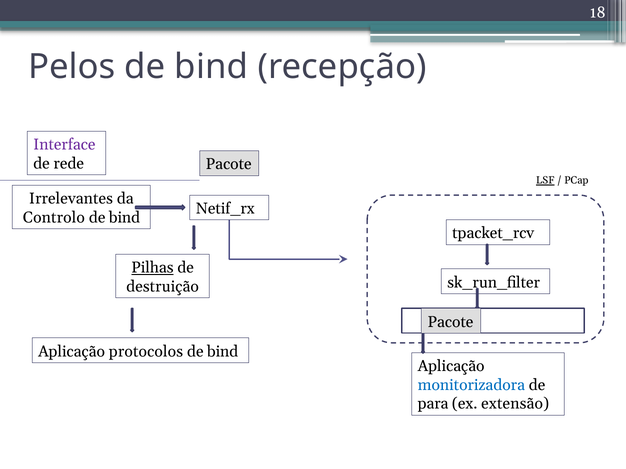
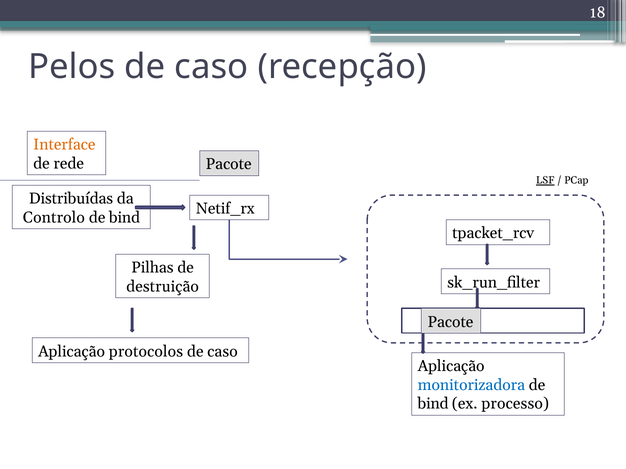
bind at (211, 67): bind -> caso
Interface colour: purple -> orange
Irrelevantes: Irrelevantes -> Distribuídas
Pilhas underline: present -> none
bind at (223, 352): bind -> caso
para at (433, 404): para -> bind
extensão: extensão -> processo
